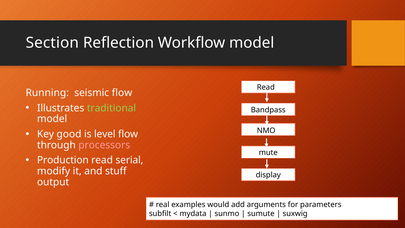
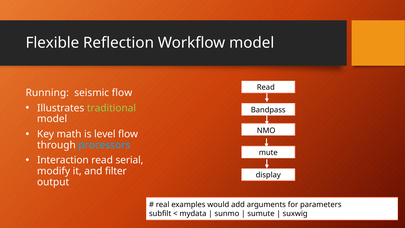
Section: Section -> Flexible
good: good -> math
processors colour: pink -> light blue
Production: Production -> Interaction
stuff: stuff -> filter
